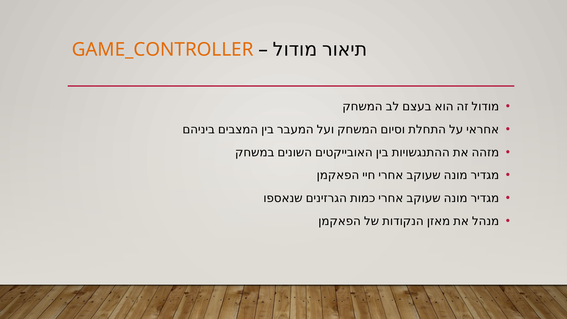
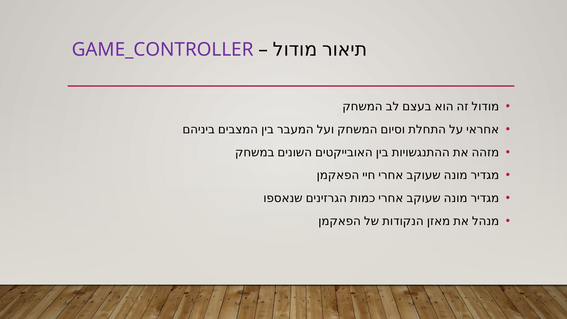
GAME_CONTROLLER colour: orange -> purple
